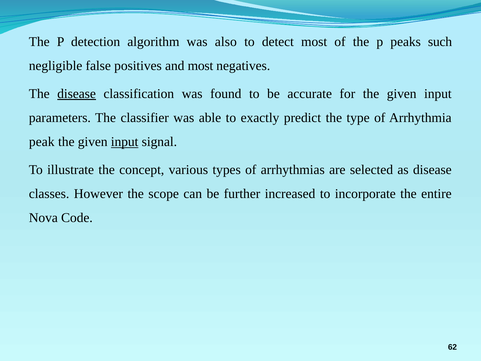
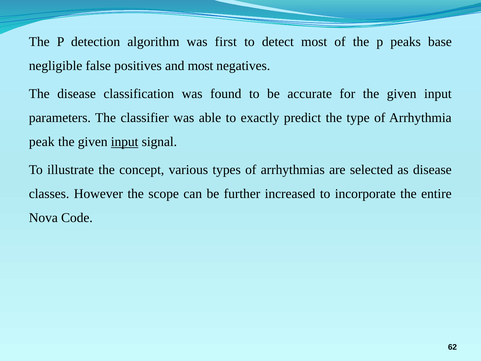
also: also -> first
such: such -> base
disease at (77, 94) underline: present -> none
